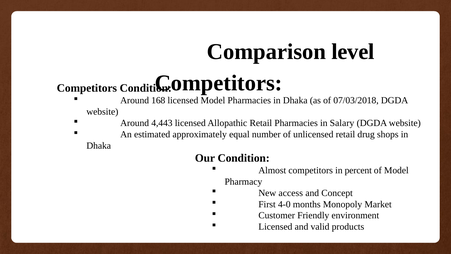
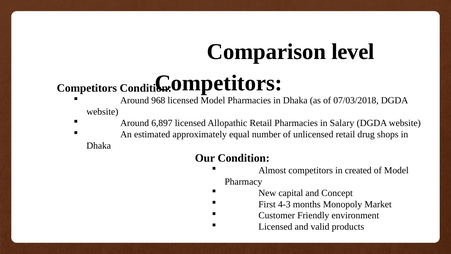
168: 168 -> 968
4,443: 4,443 -> 6,897
percent: percent -> created
access: access -> capital
4-0: 4-0 -> 4-3
